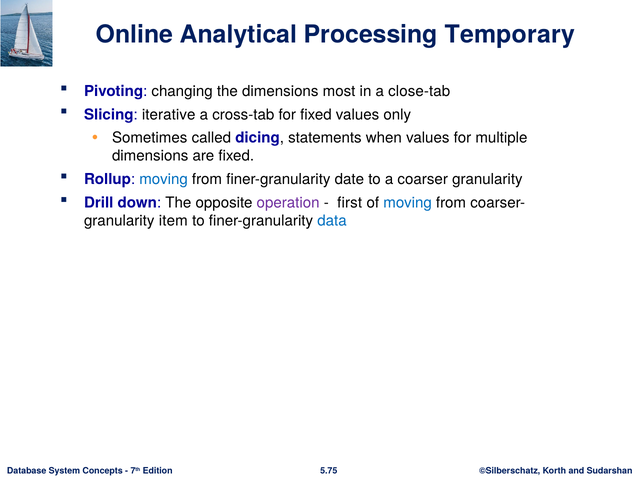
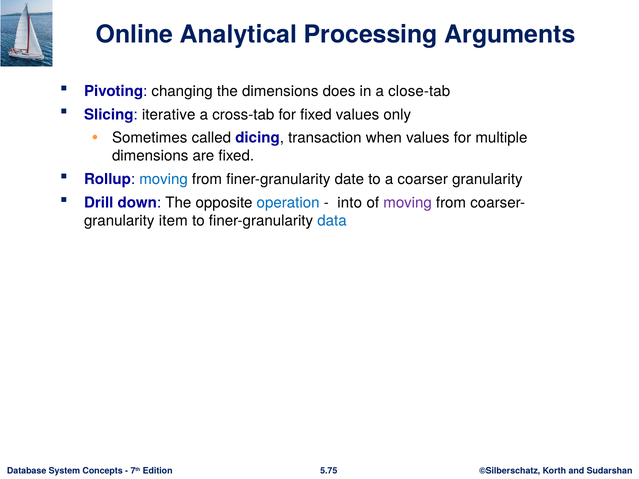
Temporary: Temporary -> Arguments
most: most -> does
statements: statements -> transaction
operation colour: purple -> blue
first: first -> into
moving at (408, 203) colour: blue -> purple
